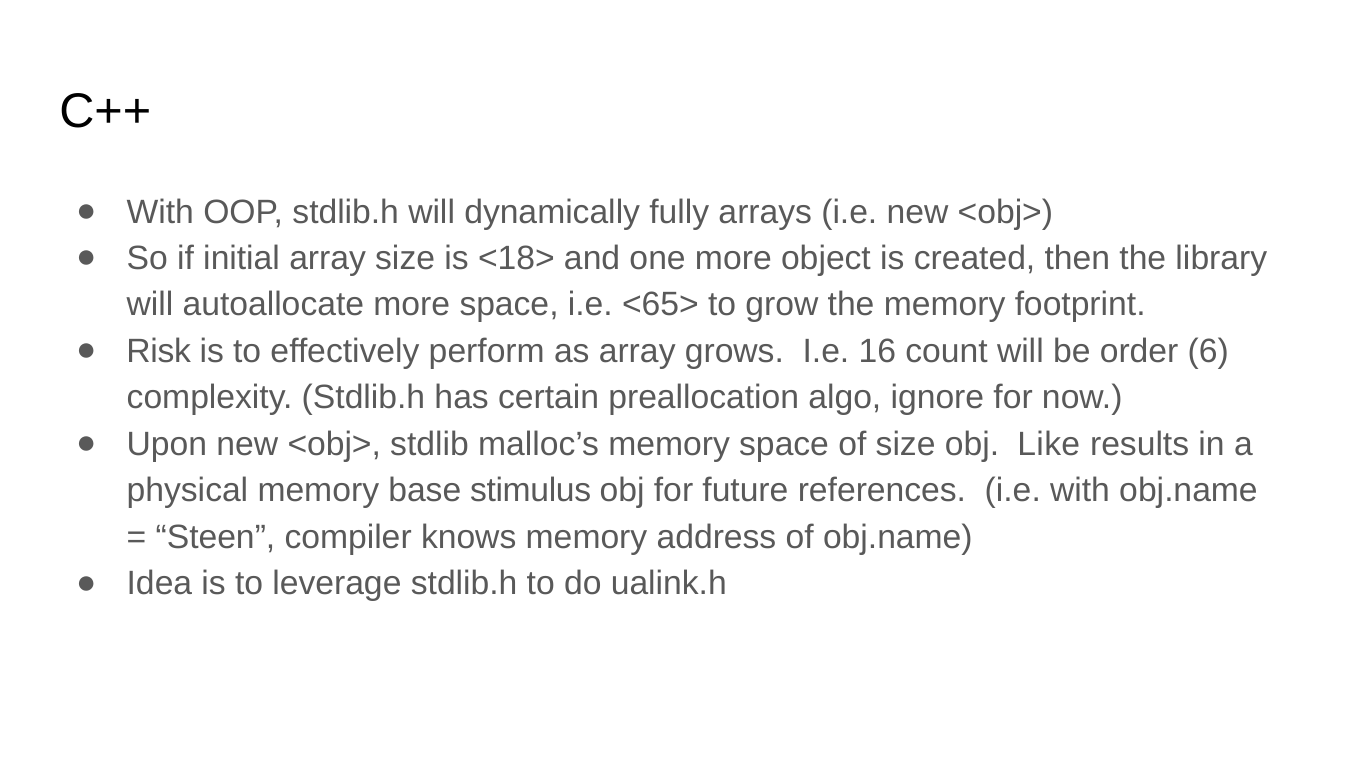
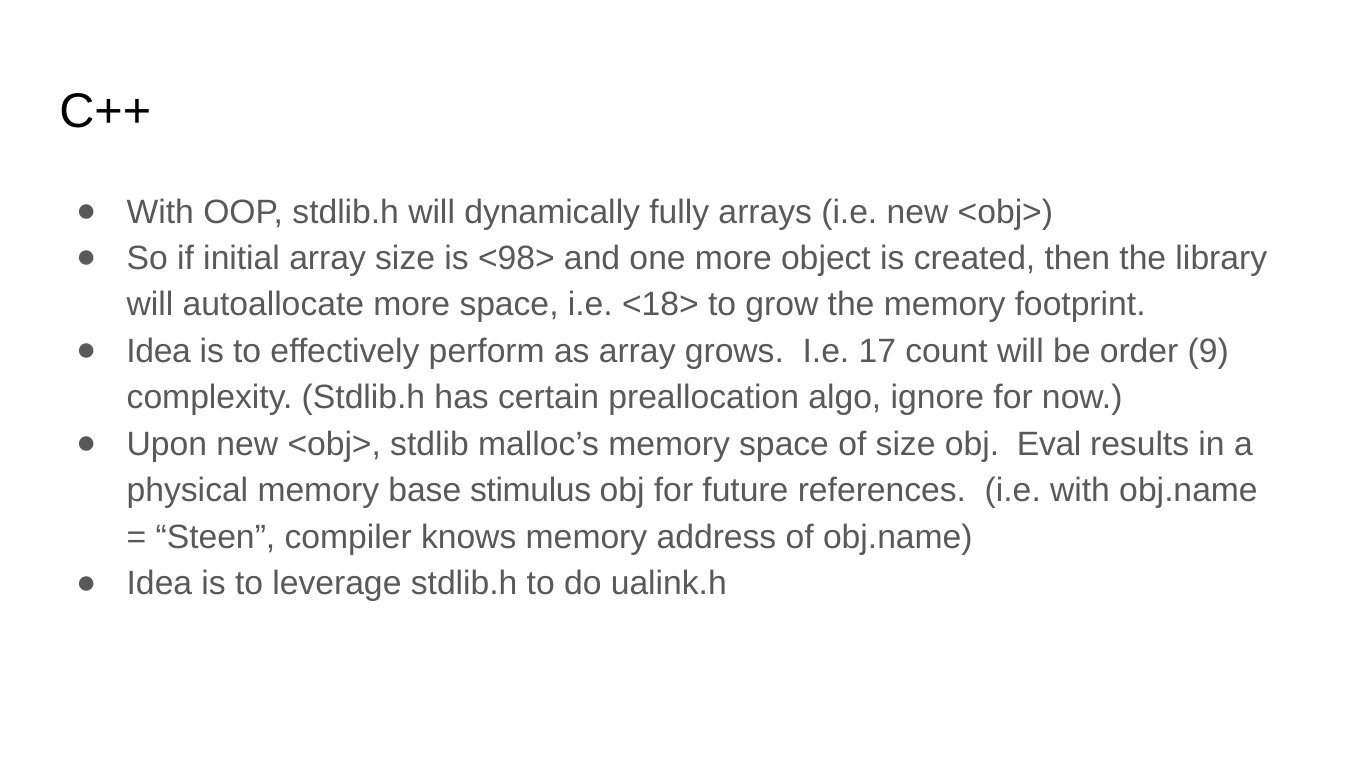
<18>: <18> -> <98>
<65>: <65> -> <18>
Risk at (159, 351): Risk -> Idea
16: 16 -> 17
6: 6 -> 9
Like: Like -> Eval
